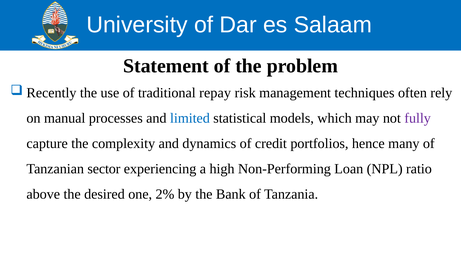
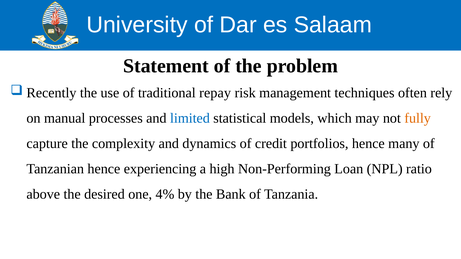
fully colour: purple -> orange
Tanzanian sector: sector -> hence
2%: 2% -> 4%
